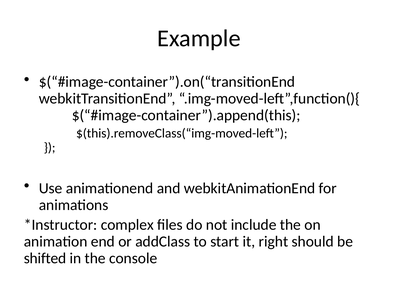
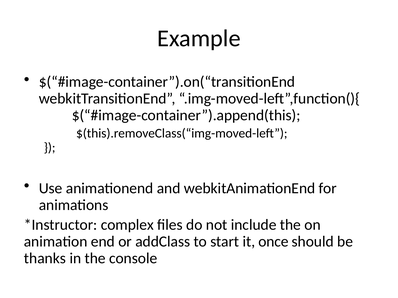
right: right -> once
shifted: shifted -> thanks
